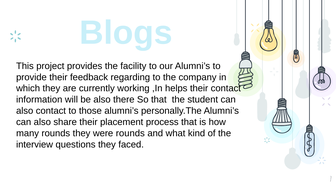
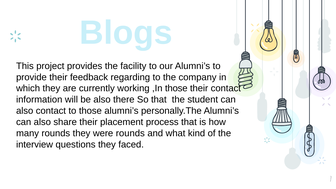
,In helps: helps -> those
